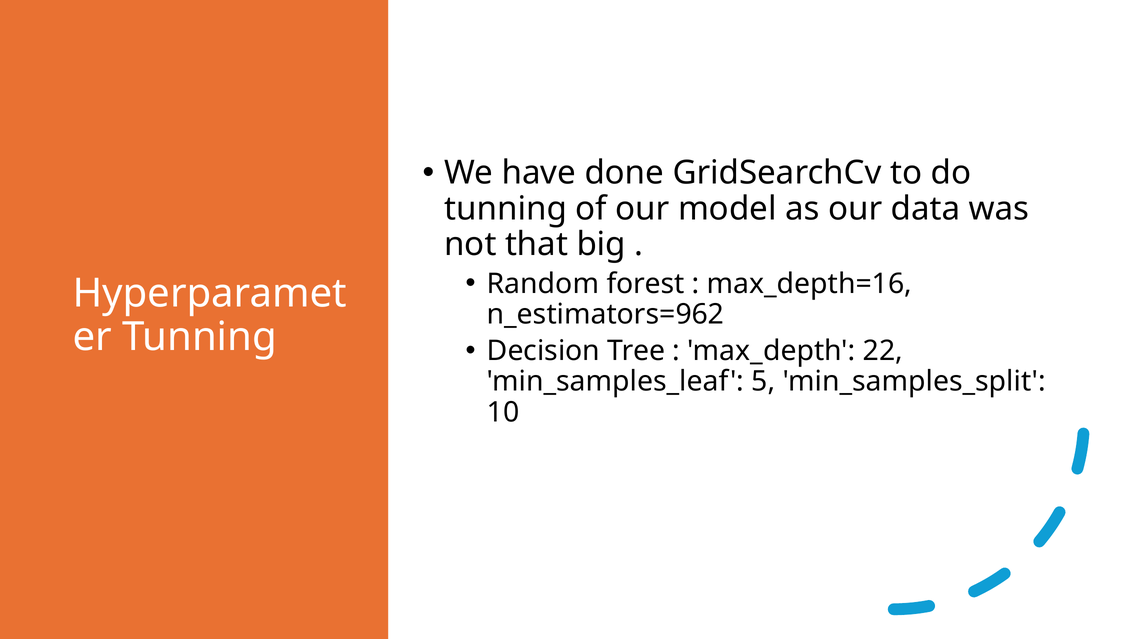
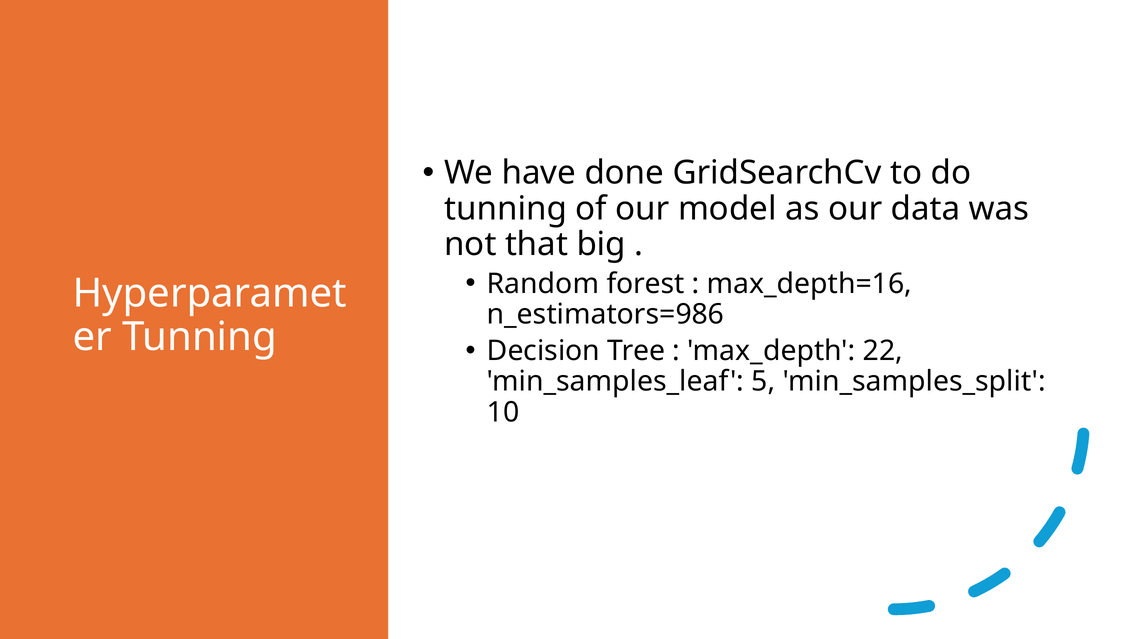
n_estimators=962: n_estimators=962 -> n_estimators=986
